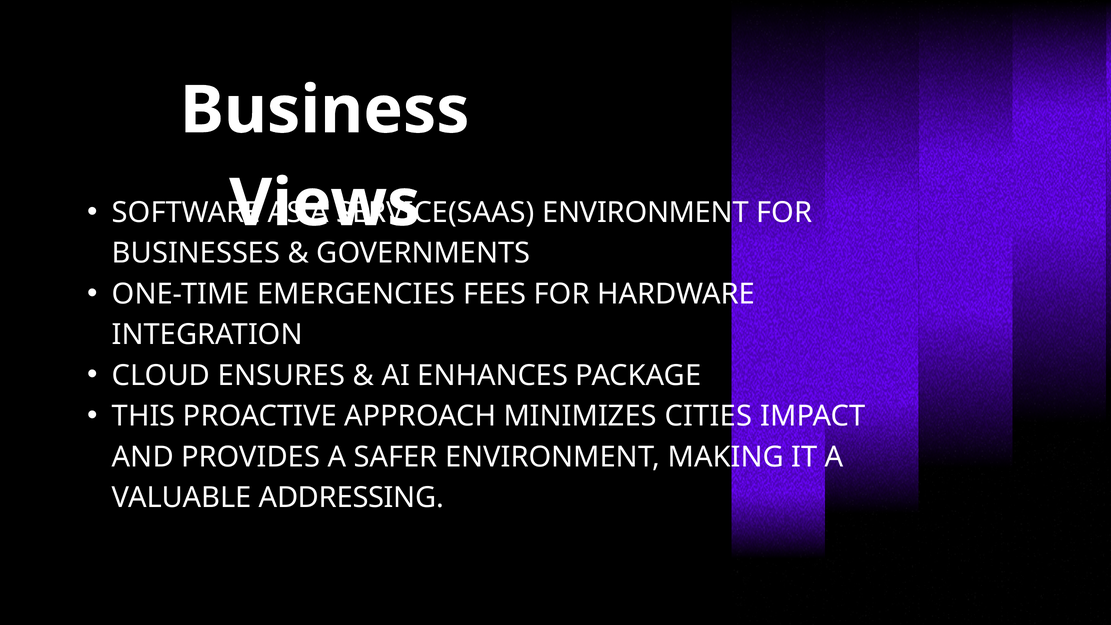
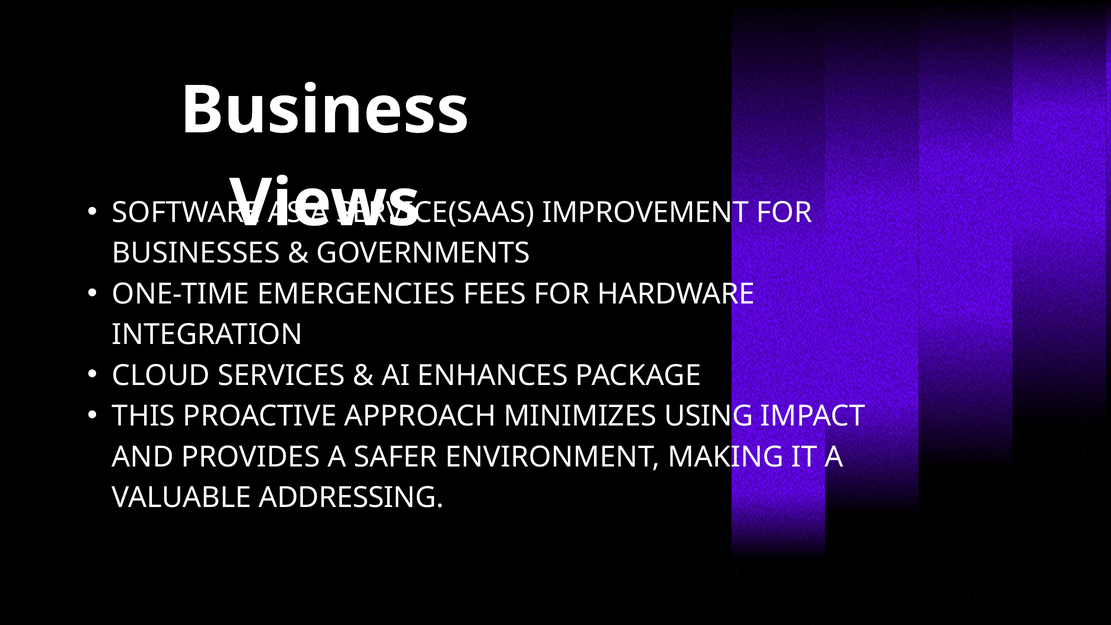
ENVIRONMENT at (646, 213): ENVIRONMENT -> IMPROVEMENT
ENSURES: ENSURES -> SERVICES
CITIES: CITIES -> USING
